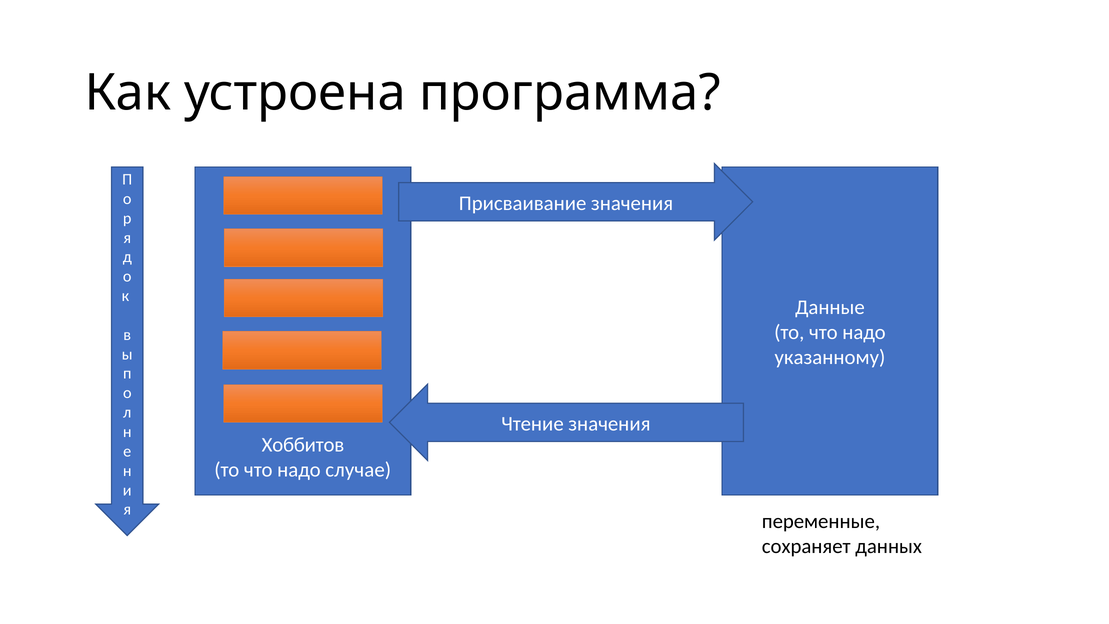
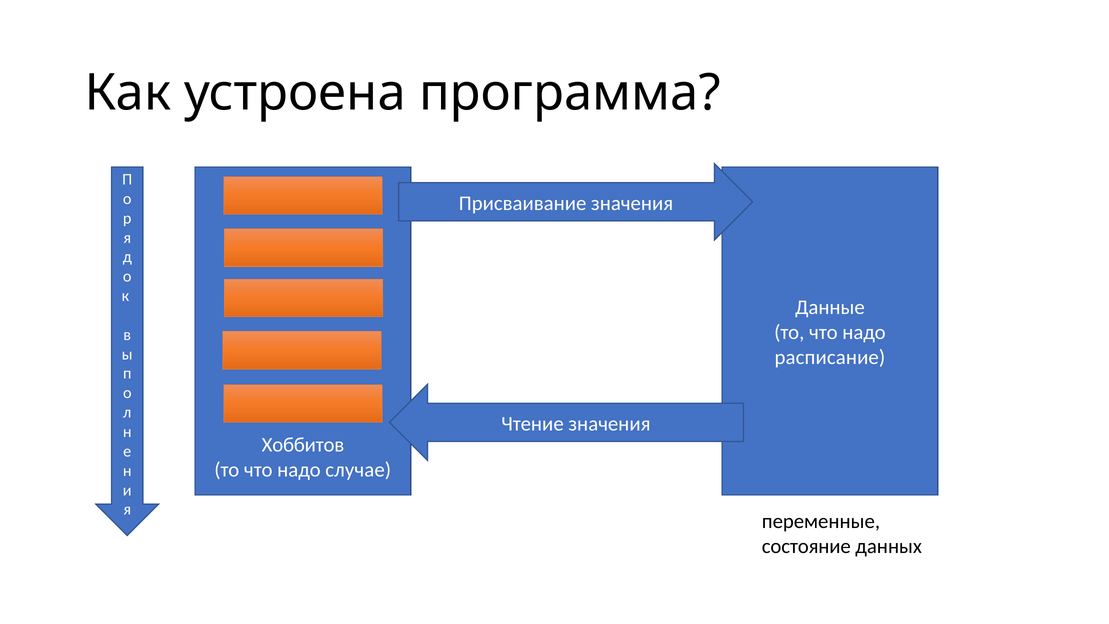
указанному: указанному -> расписание
сохраняет: сохраняет -> состояние
